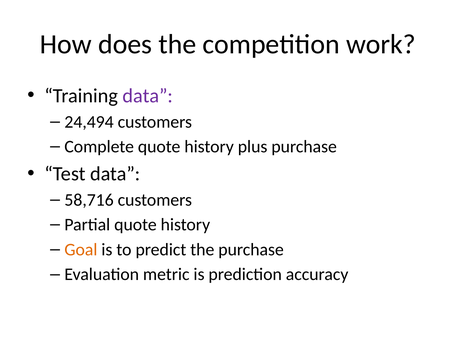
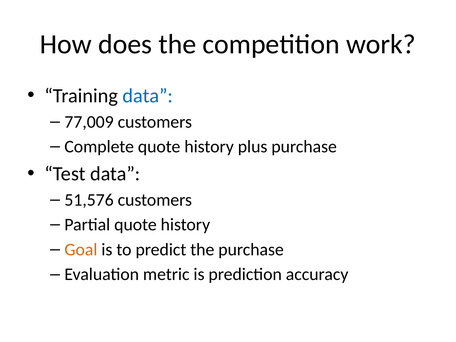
data at (148, 96) colour: purple -> blue
24,494: 24,494 -> 77,009
58,716: 58,716 -> 51,576
